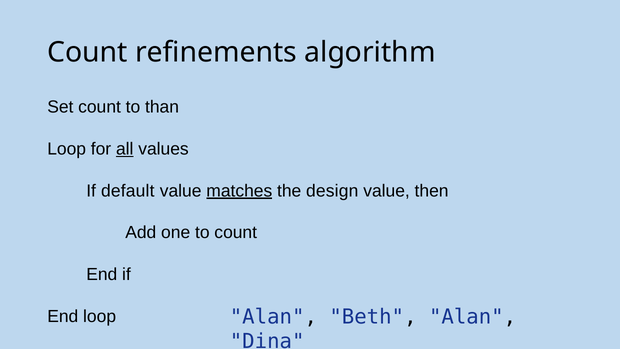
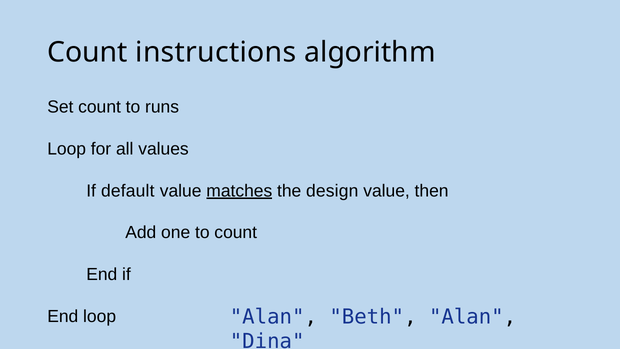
refinements: refinements -> instructions
than: than -> runs
all underline: present -> none
